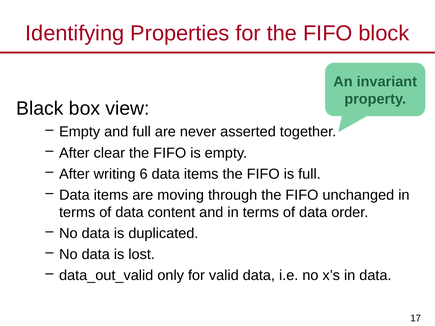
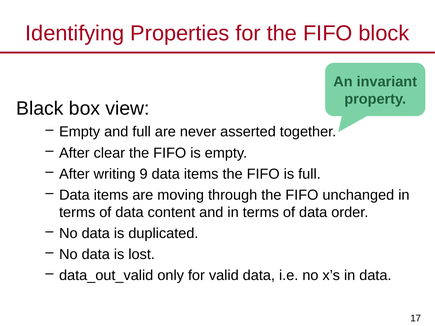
6: 6 -> 9
